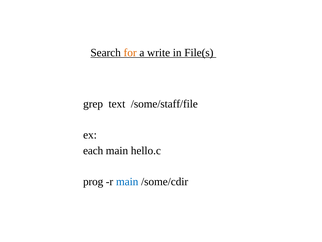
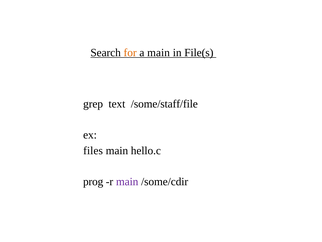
a write: write -> main
each: each -> files
main at (127, 181) colour: blue -> purple
